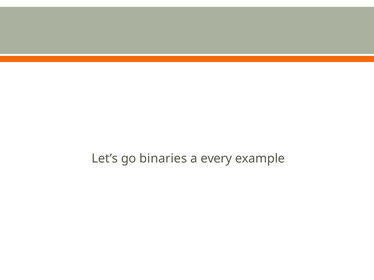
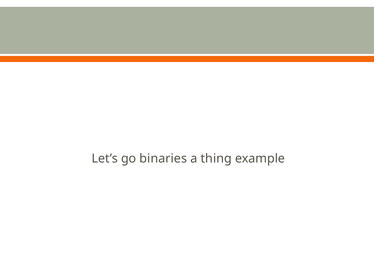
every: every -> thing
